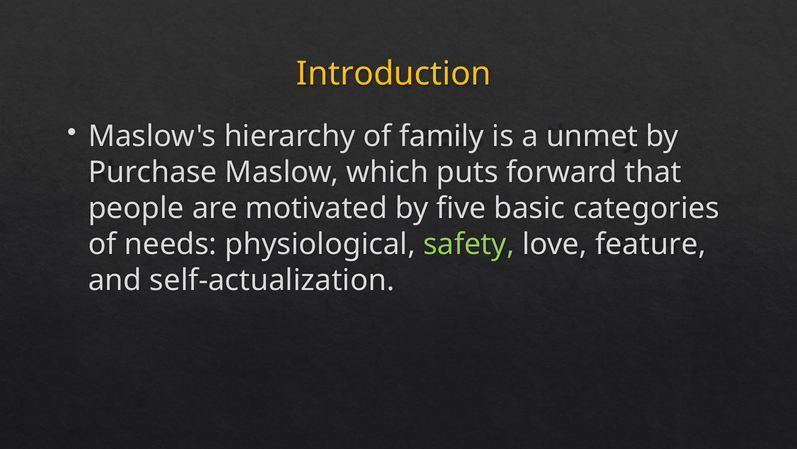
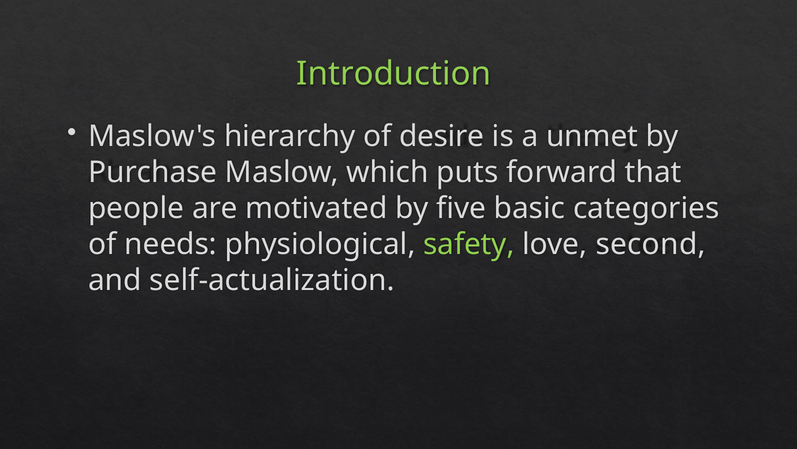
Introduction colour: yellow -> light green
family: family -> desire
feature: feature -> second
